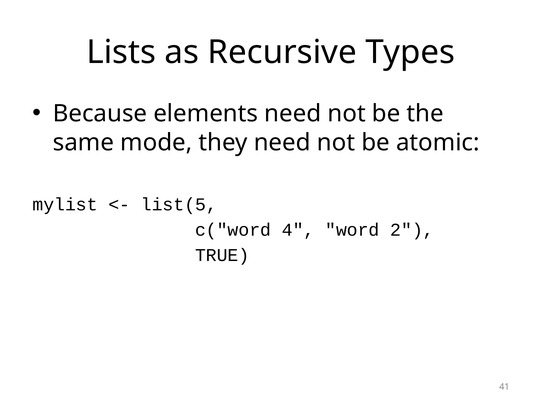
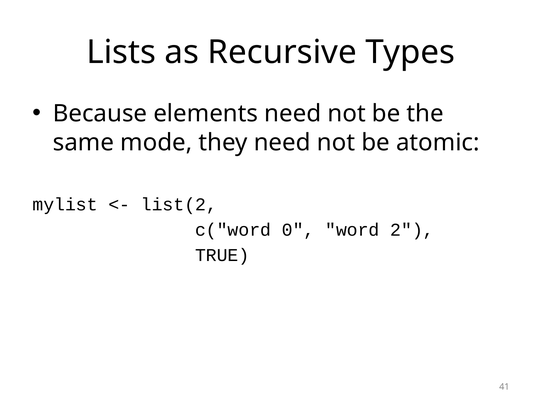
list(5: list(5 -> list(2
4: 4 -> 0
